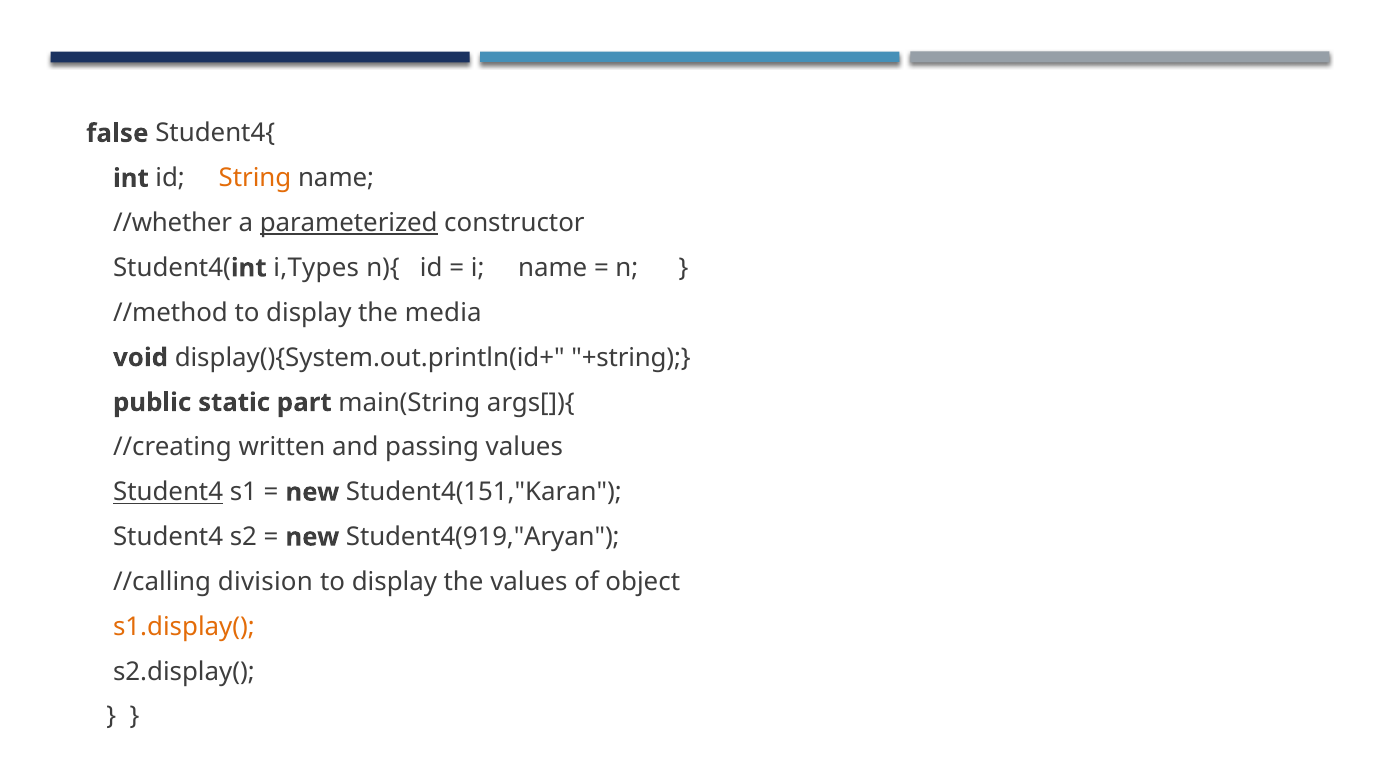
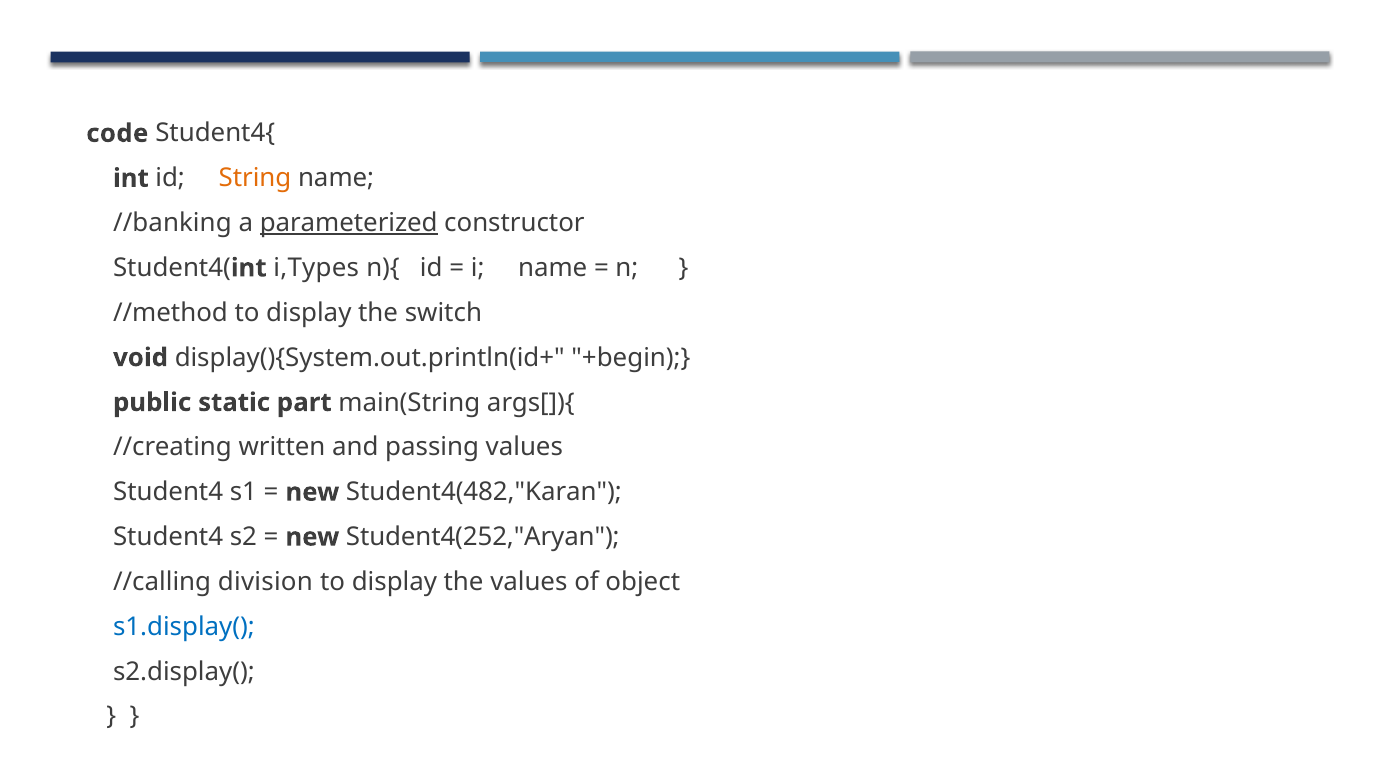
false: false -> code
//whether: //whether -> //banking
media: media -> switch
+string: +string -> +begin
Student4 at (168, 492) underline: present -> none
Student4(151,"Karan: Student4(151,"Karan -> Student4(482,"Karan
Student4(919,"Aryan: Student4(919,"Aryan -> Student4(252,"Aryan
s1.display( colour: orange -> blue
